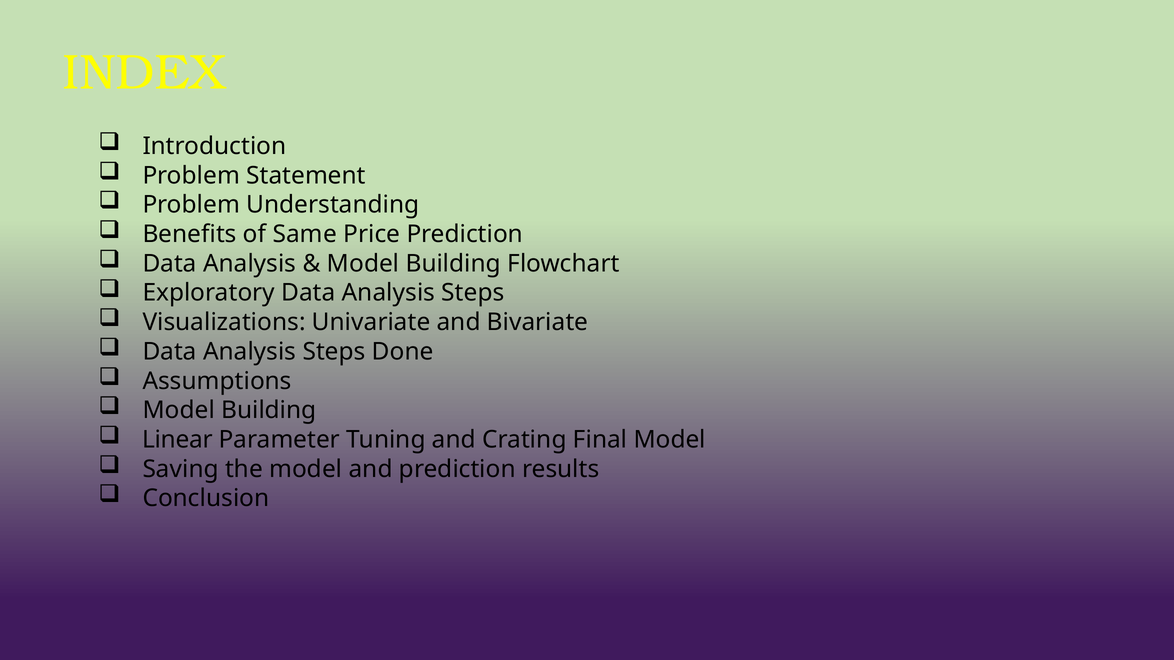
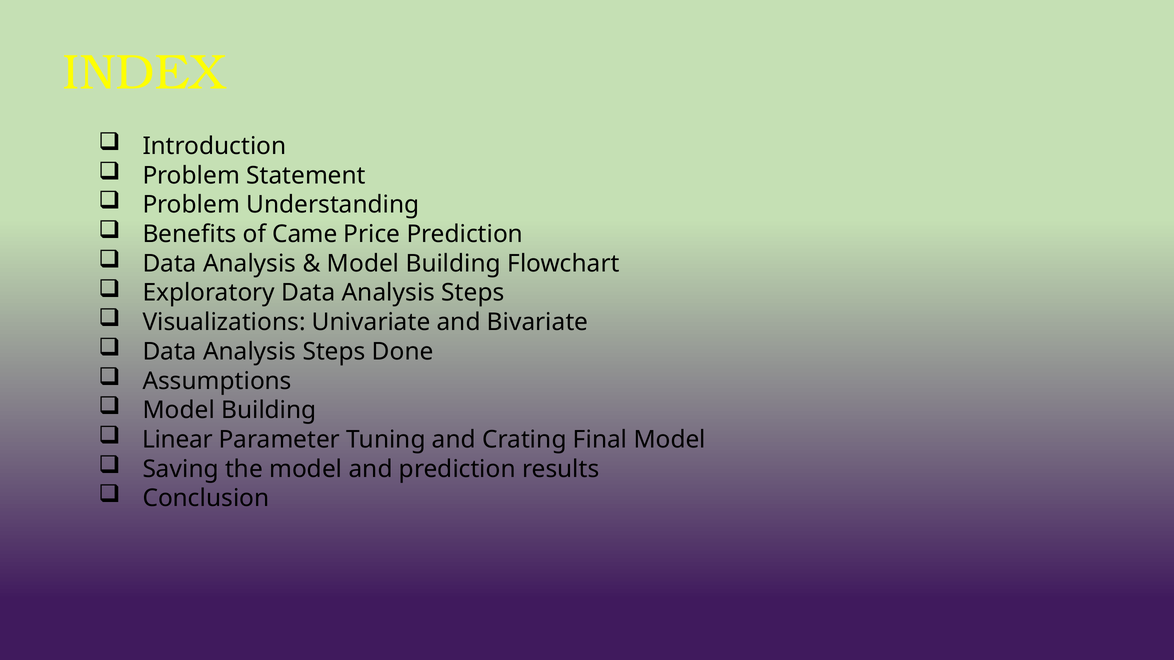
Same: Same -> Came
